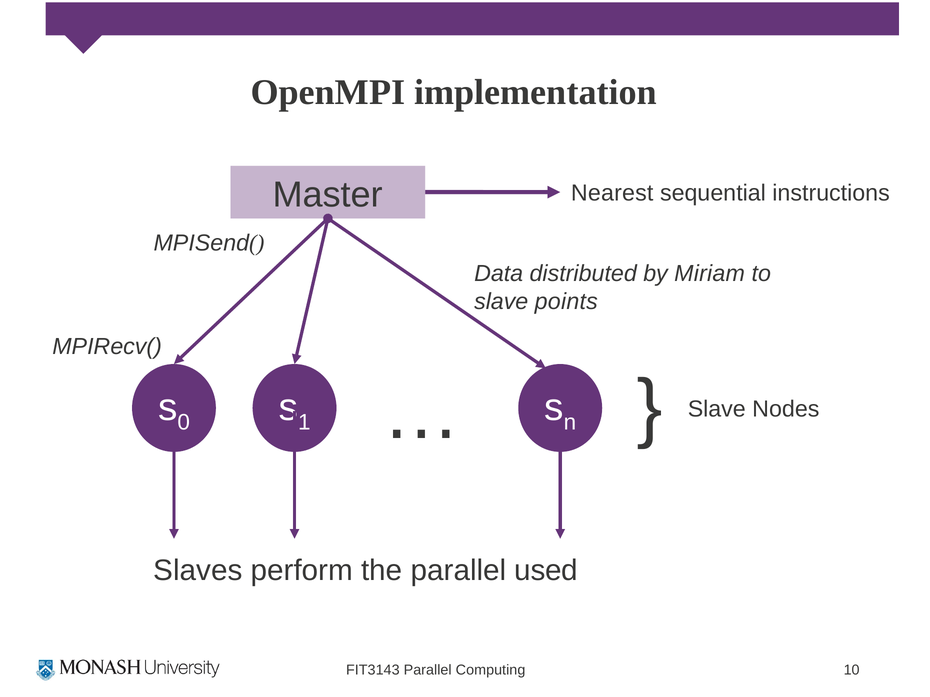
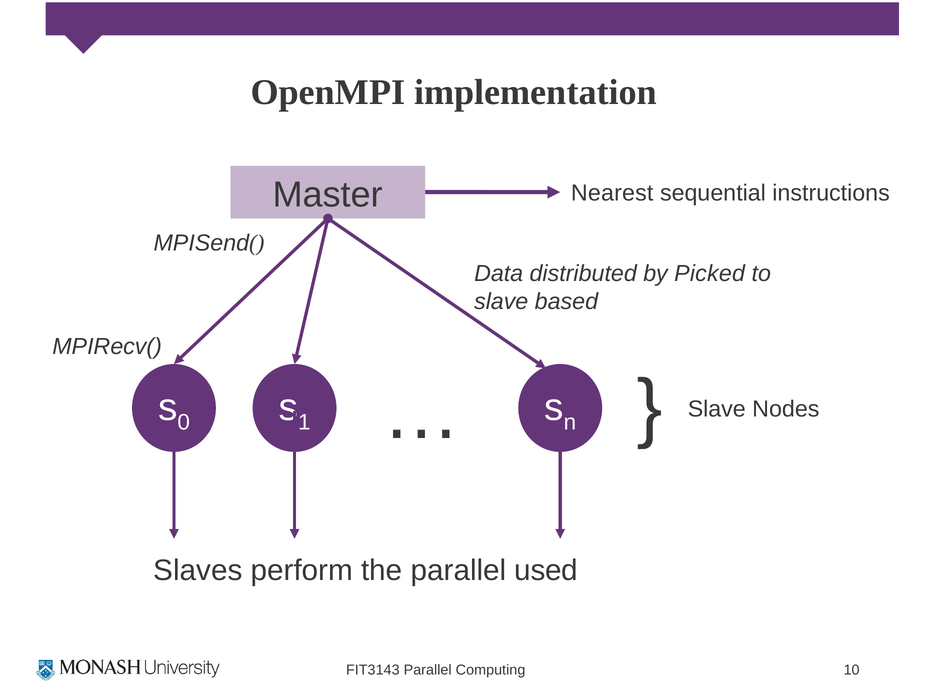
Miriam: Miriam -> Picked
points: points -> based
